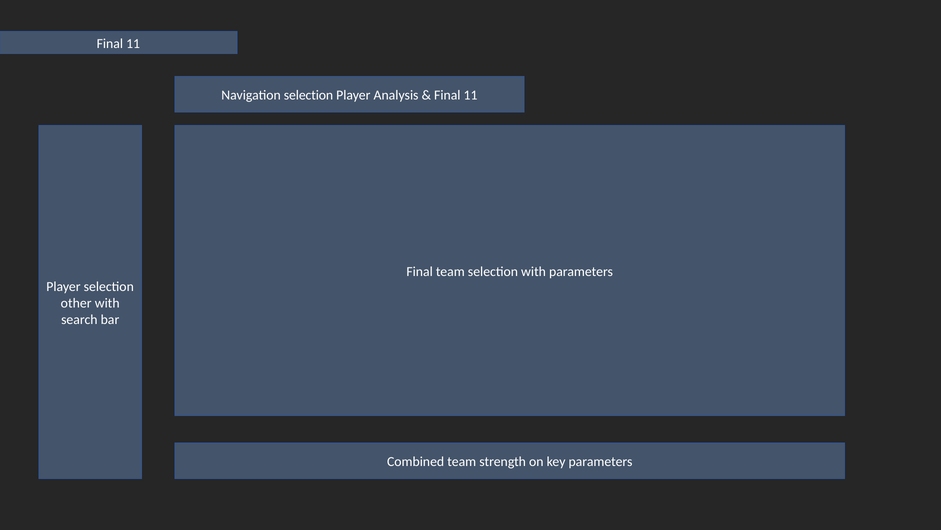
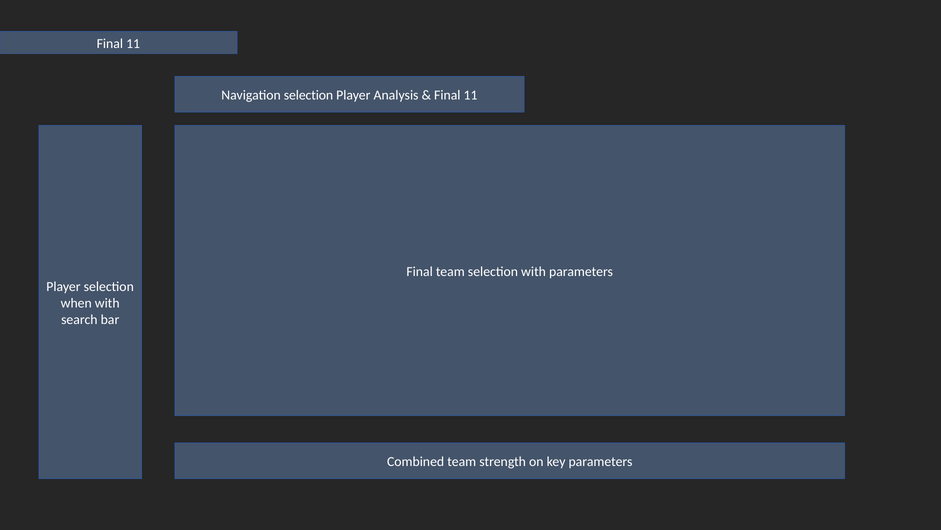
other: other -> when
